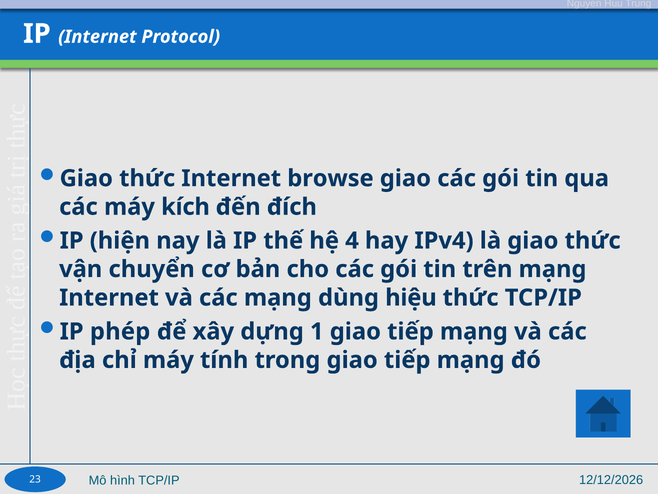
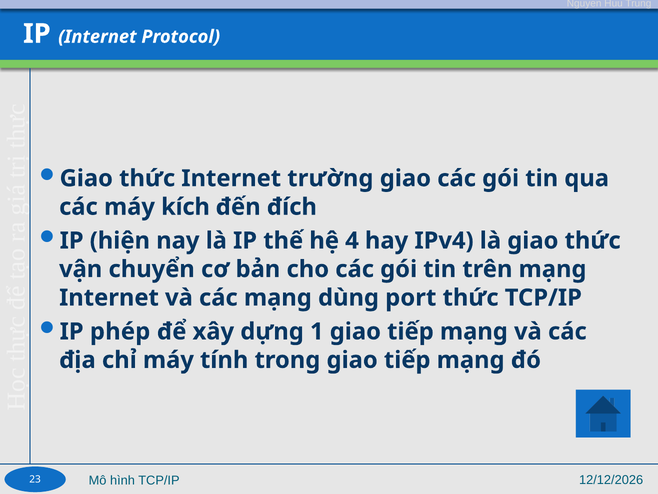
browse: browse -> trường
hiệu: hiệu -> port
